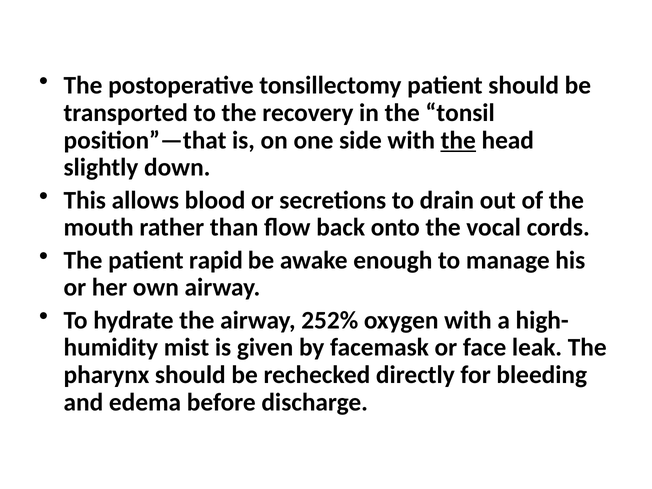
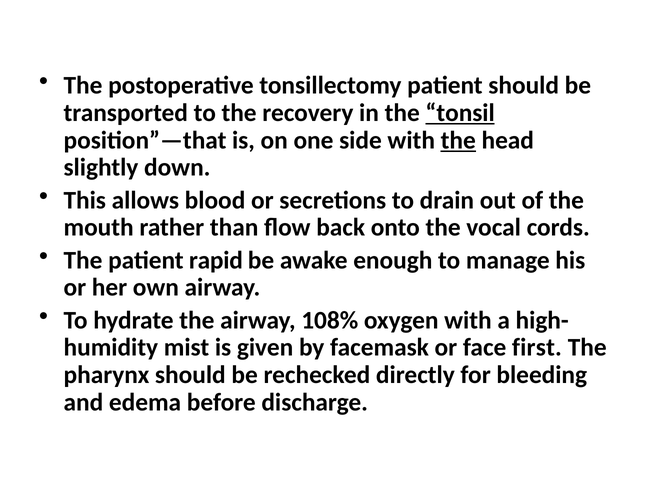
tonsil underline: none -> present
252%: 252% -> 108%
leak: leak -> first
